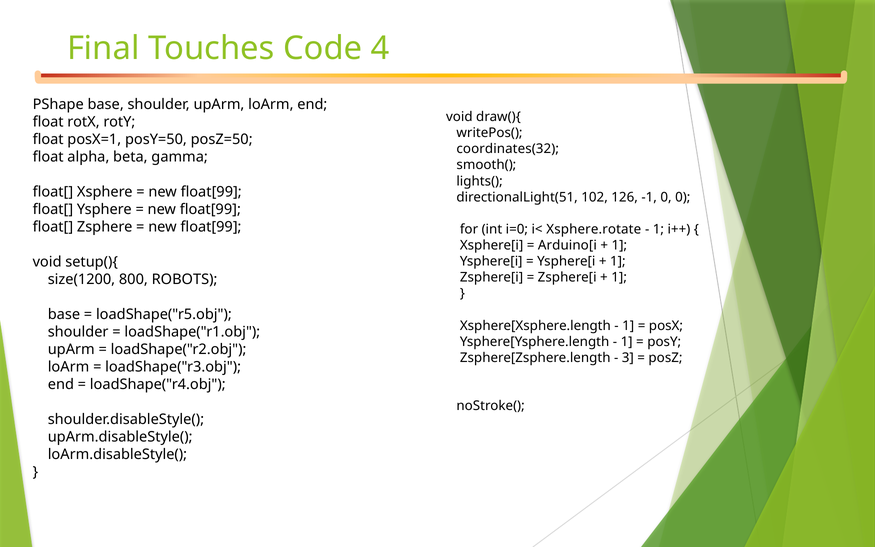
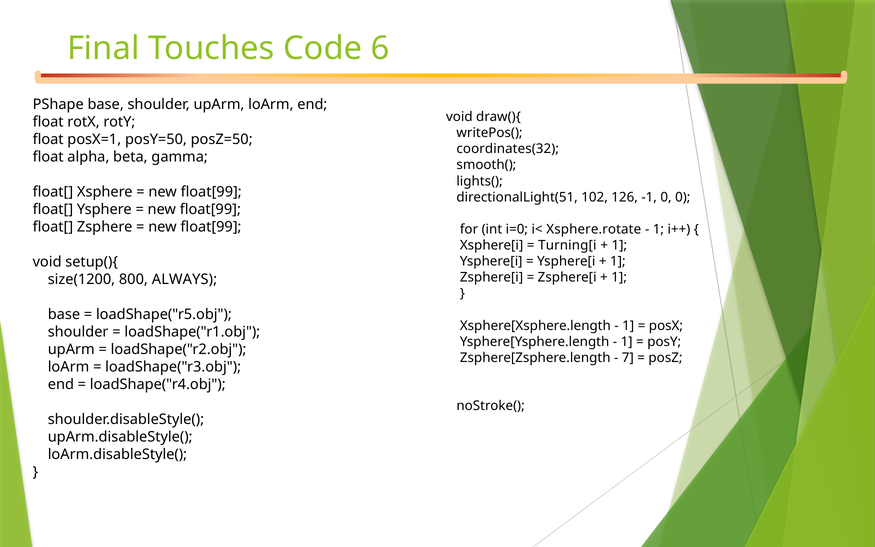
4: 4 -> 6
Arduino[i: Arduino[i -> Turning[i
ROBOTS: ROBOTS -> ALWAYS
3: 3 -> 7
